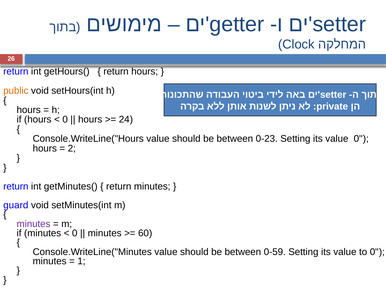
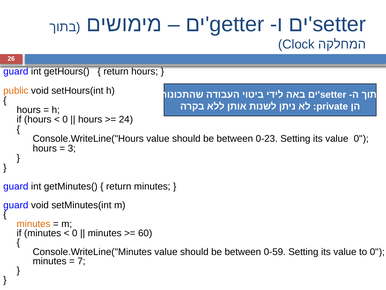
return at (16, 71): return -> guard
2: 2 -> 3
return at (16, 186): return -> guard
minutes at (34, 223) colour: purple -> orange
1: 1 -> 7
